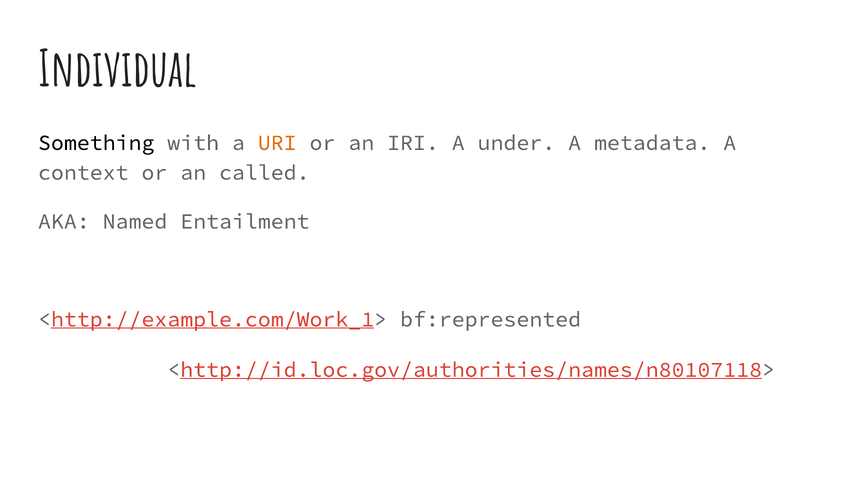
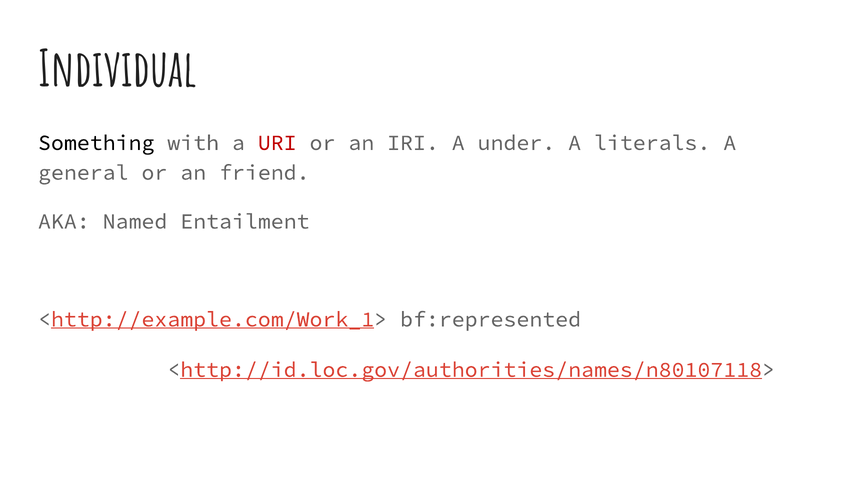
URI colour: orange -> red
metadata: metadata -> literals
context: context -> general
called: called -> friend
